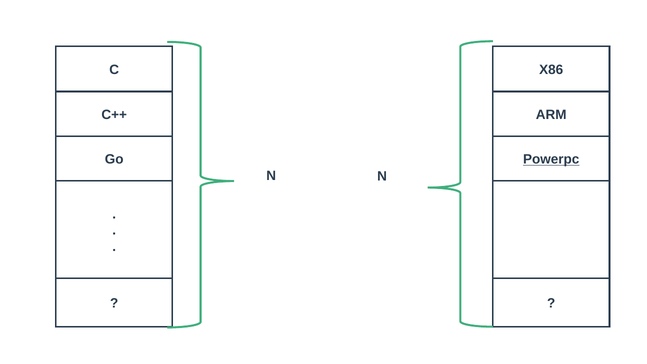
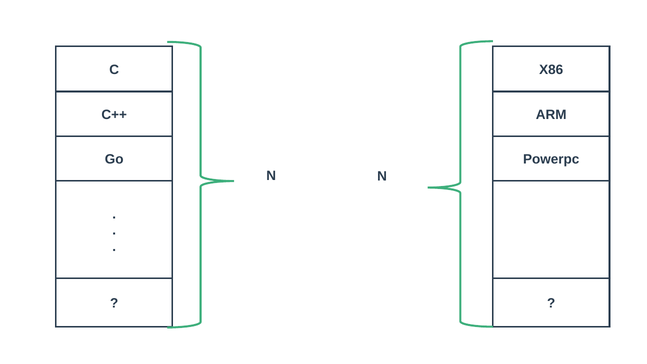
Powerpc underline: present -> none
